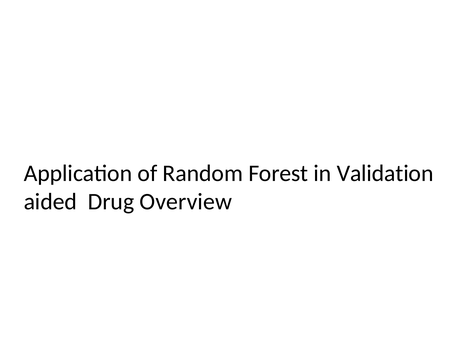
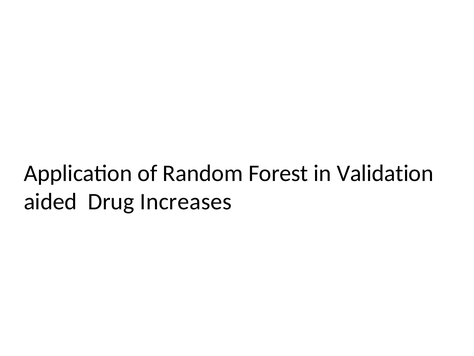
Overview: Overview -> Increases
